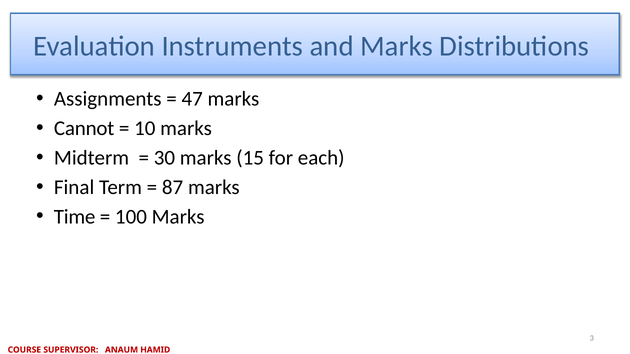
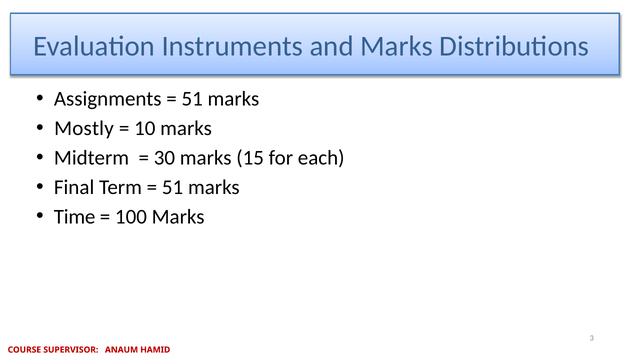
47 at (192, 99): 47 -> 51
Cannot: Cannot -> Mostly
87 at (173, 187): 87 -> 51
